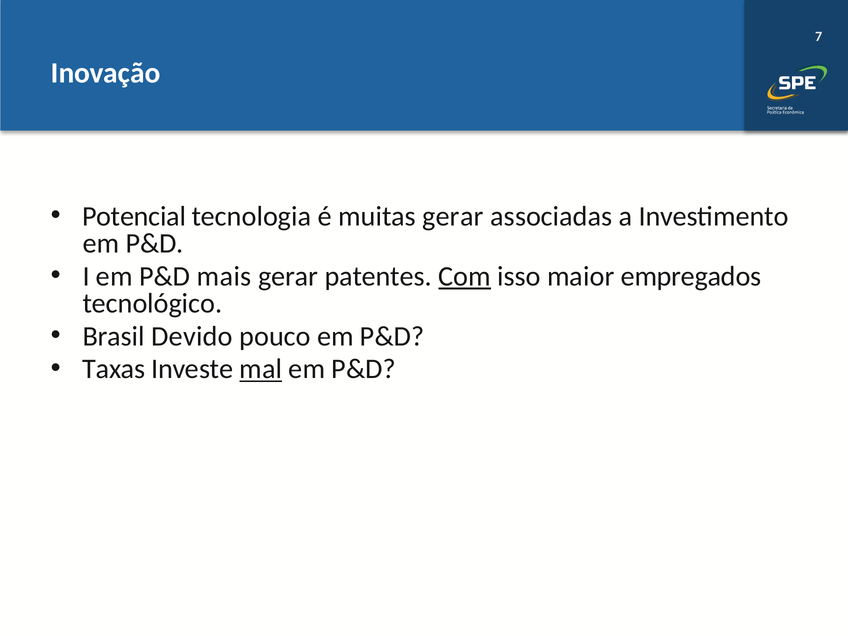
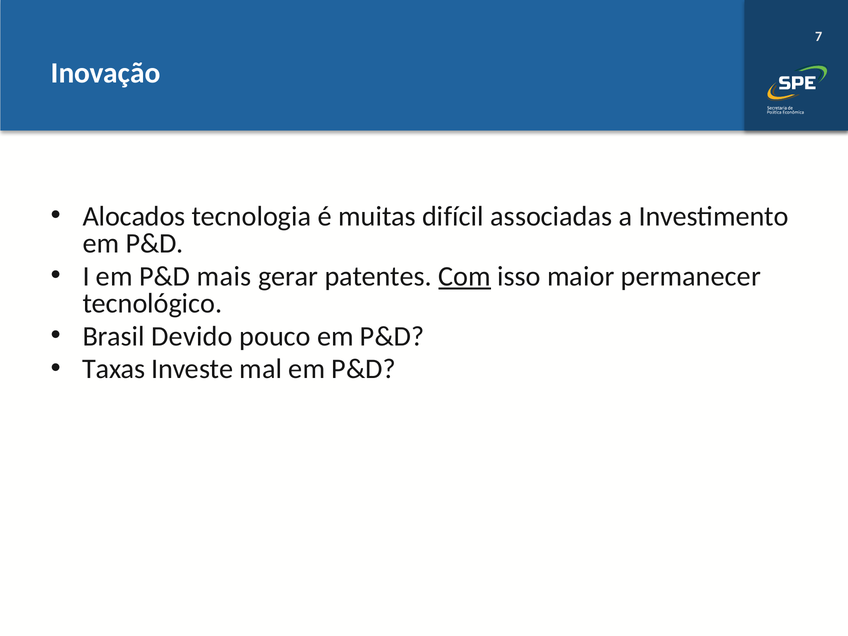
Potencial: Potencial -> Alocados
muitas gerar: gerar -> difícil
empregados: empregados -> permanecer
mal underline: present -> none
